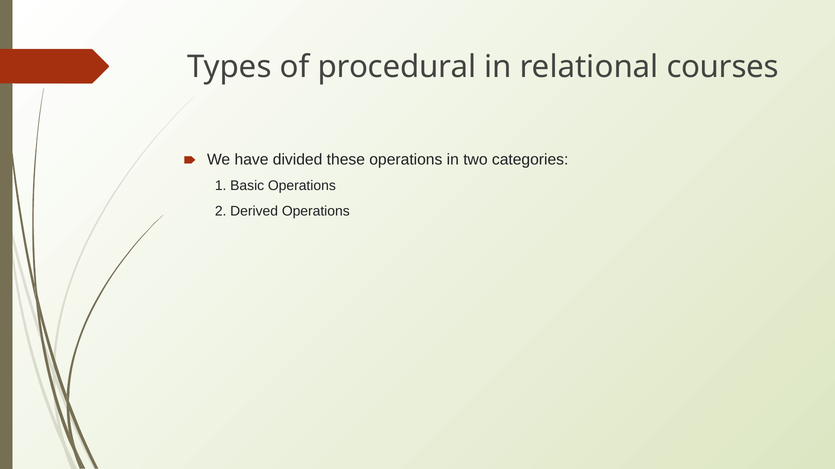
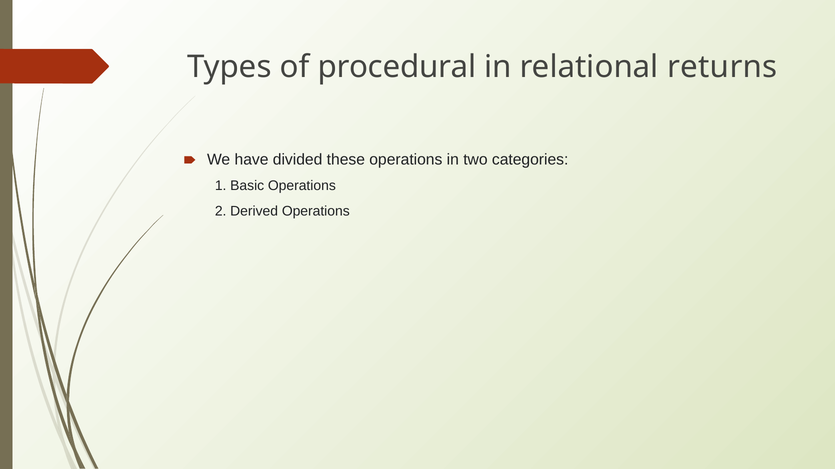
courses: courses -> returns
